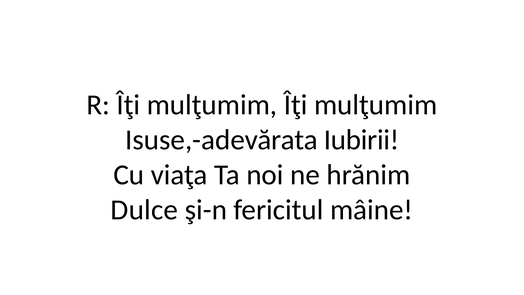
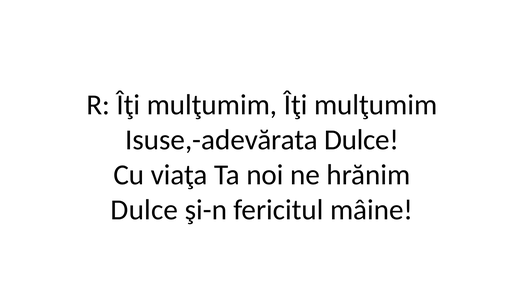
Isuse,-adevărata Iubirii: Iubirii -> Dulce
